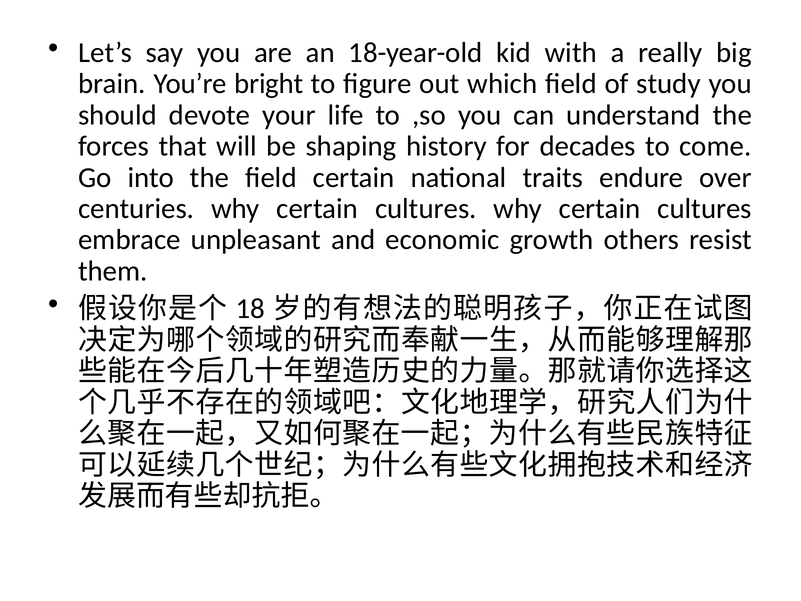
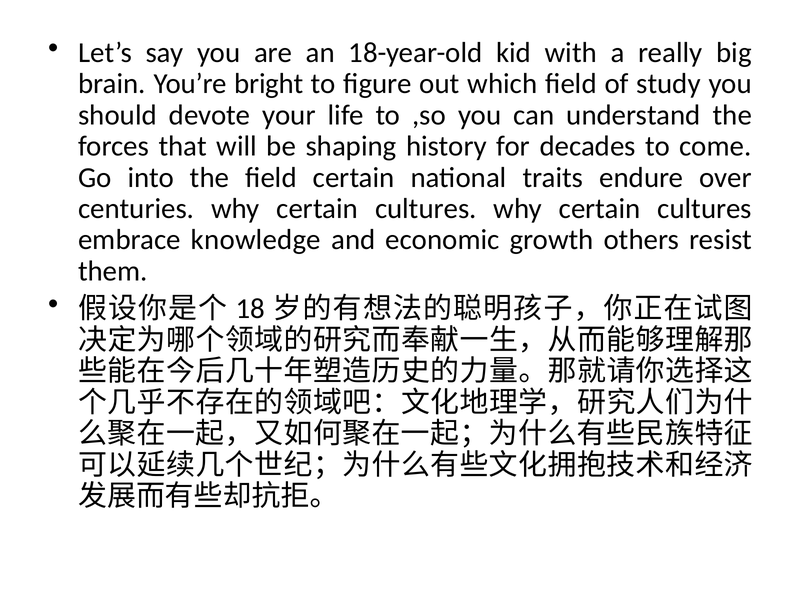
unpleasant: unpleasant -> knowledge
